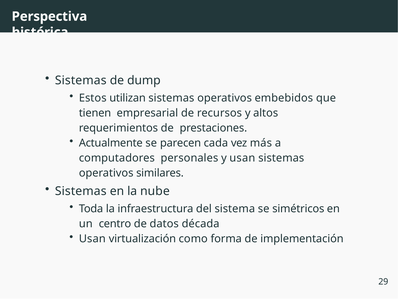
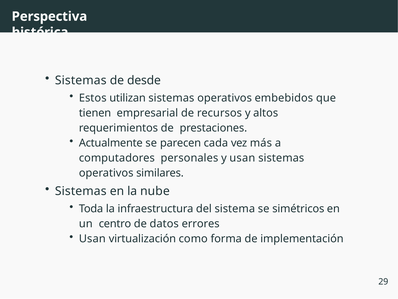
dump: dump -> desde
década: década -> errores
